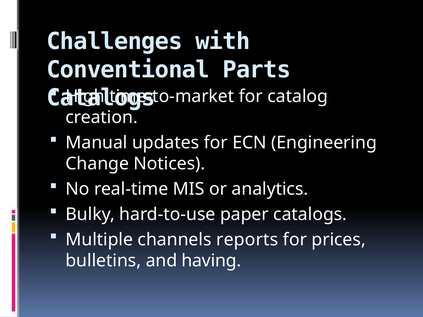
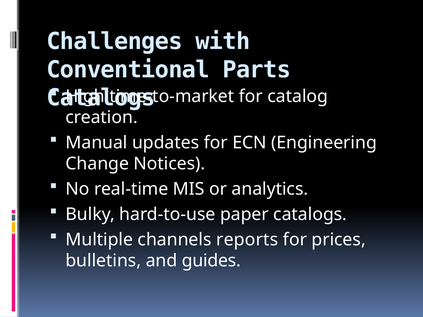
having: having -> guides
